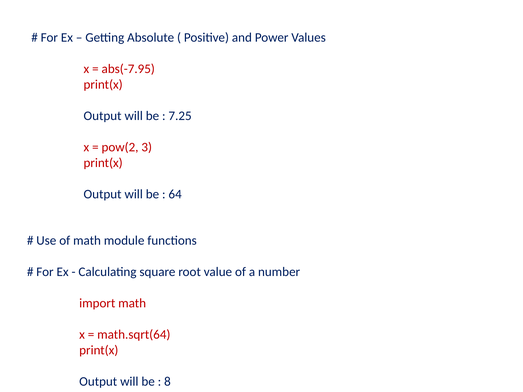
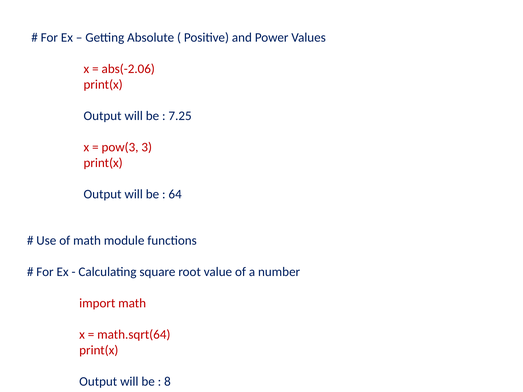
abs(-7.95: abs(-7.95 -> abs(-2.06
pow(2: pow(2 -> pow(3
